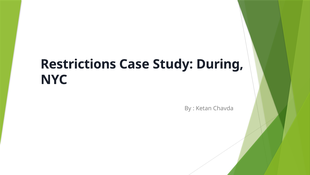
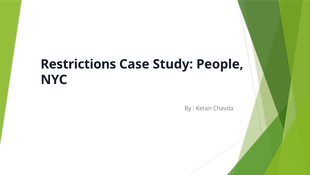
During: During -> People
